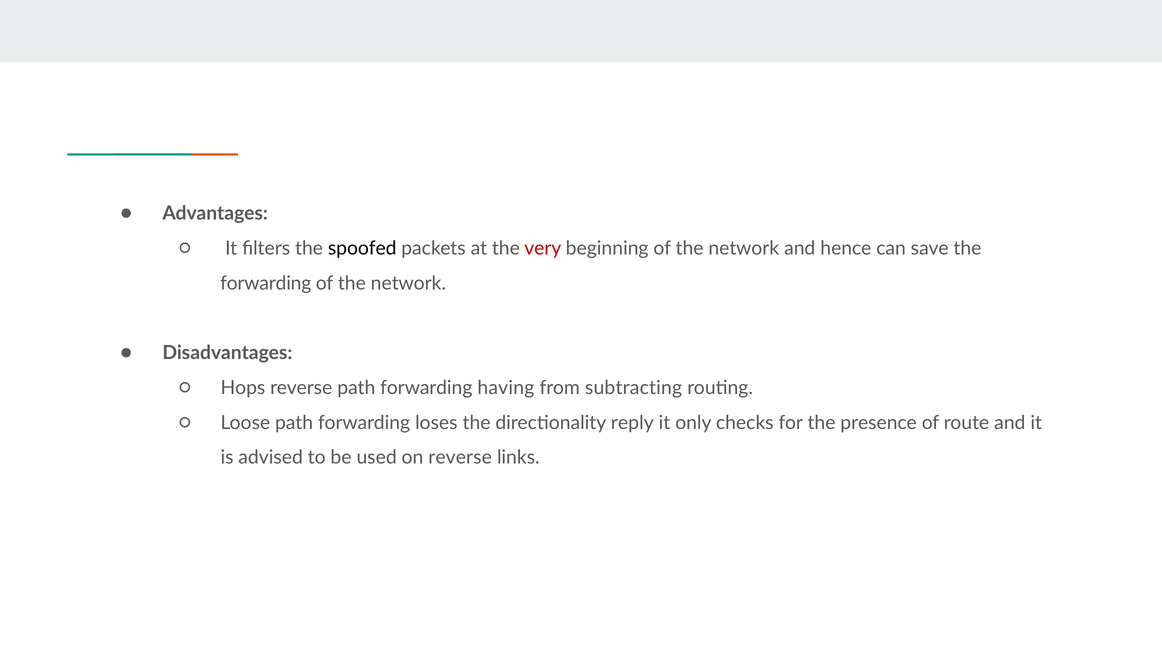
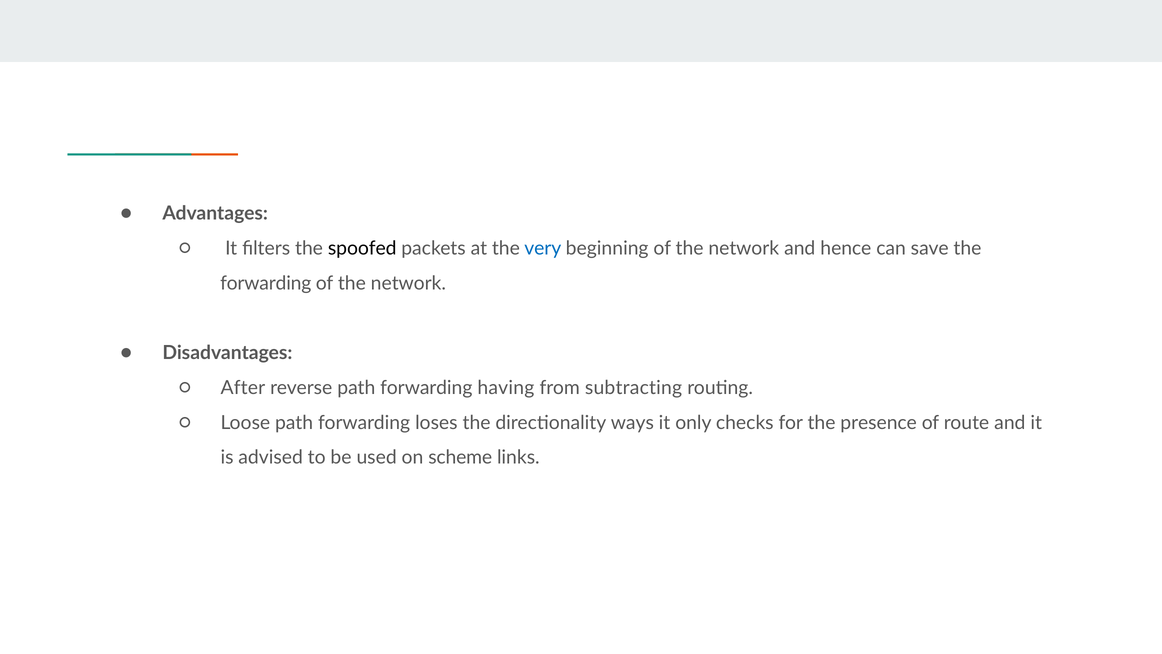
very colour: red -> blue
Hops: Hops -> After
reply: reply -> ways
on reverse: reverse -> scheme
